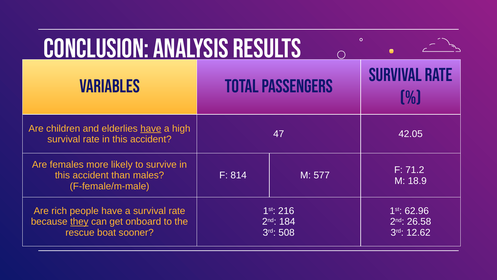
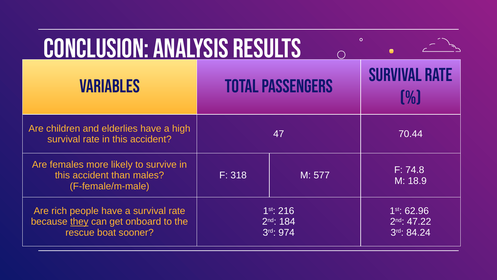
have at (151, 128) underline: present -> none
42.05: 42.05 -> 70.44
71.2: 71.2 -> 74.8
814: 814 -> 318
26.58: 26.58 -> 47.22
508: 508 -> 974
12.62: 12.62 -> 84.24
